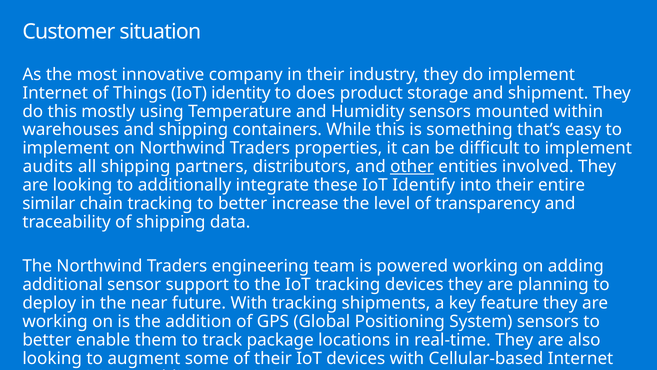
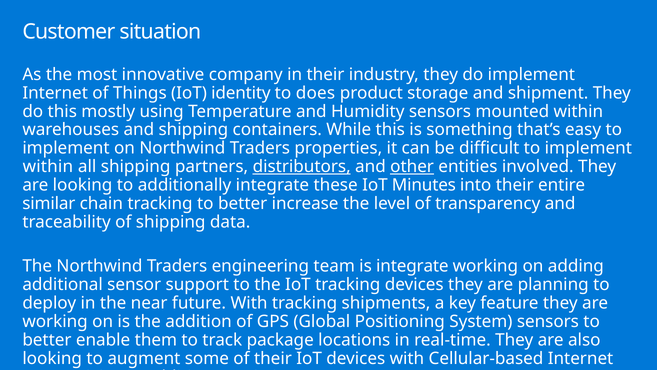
audits at (48, 167): audits -> within
distributors underline: none -> present
Identify: Identify -> Minutes
is powered: powered -> integrate
